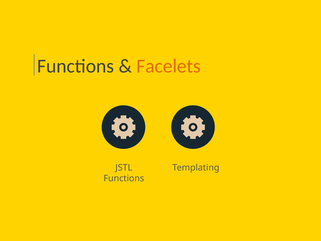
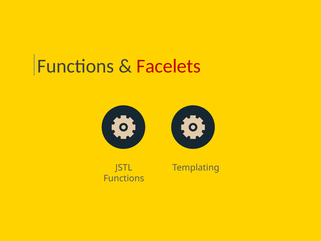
Facelets colour: orange -> red
